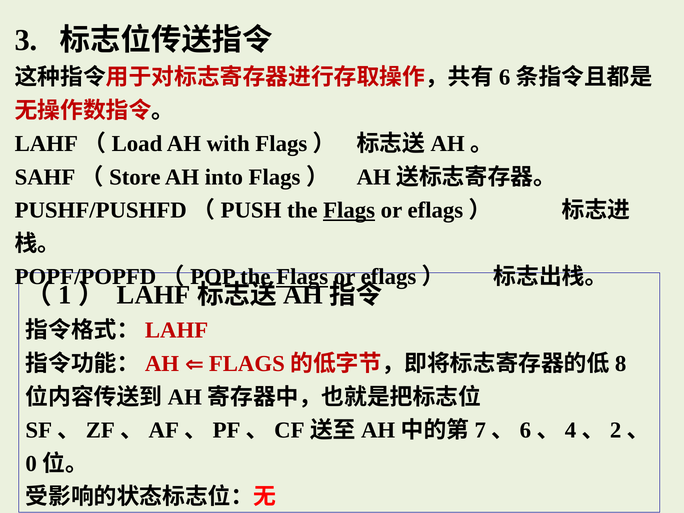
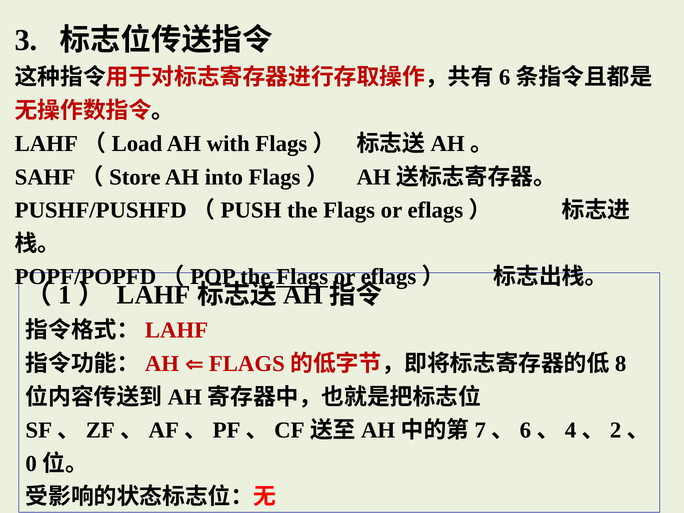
Flags at (349, 210) underline: present -> none
